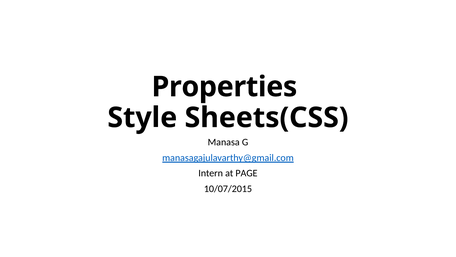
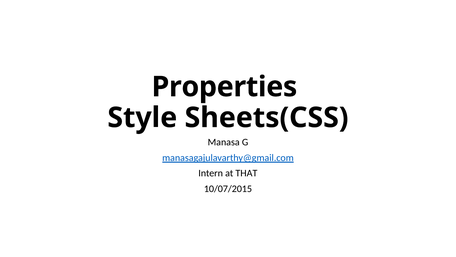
PAGE: PAGE -> THAT
